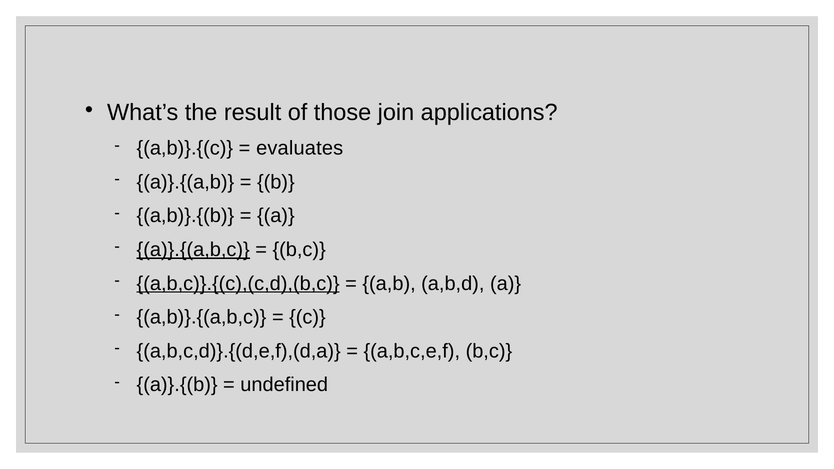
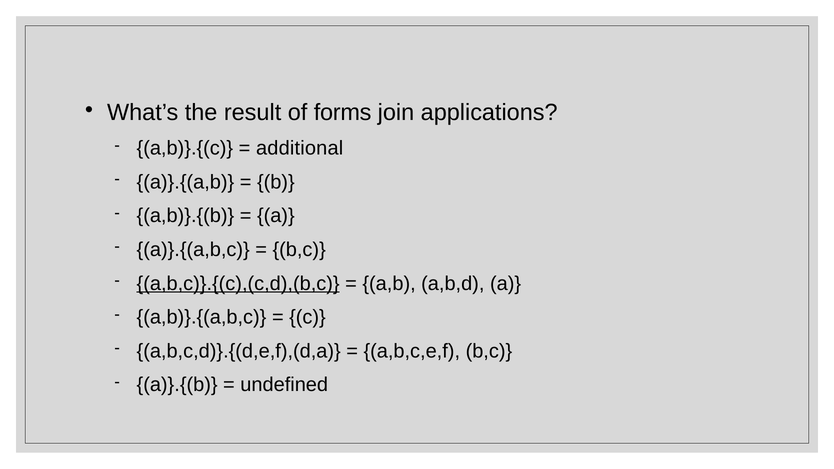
those: those -> forms
evaluates: evaluates -> additional
a)}.{(a,b,c underline: present -> none
